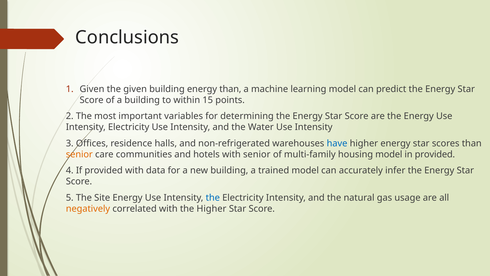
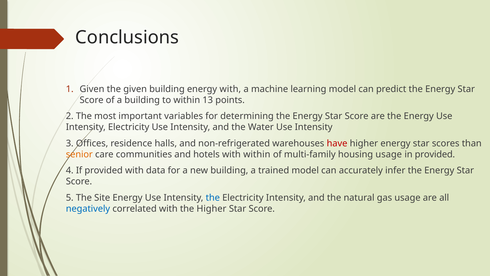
energy than: than -> with
15: 15 -> 13
have colour: blue -> red
with senior: senior -> within
housing model: model -> usage
negatively colour: orange -> blue
